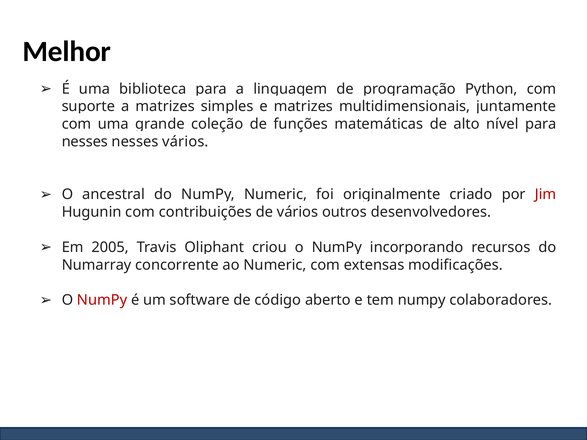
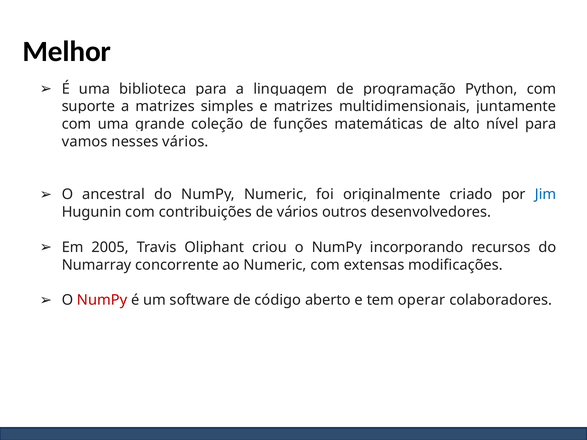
nesses at (85, 142): nesses -> vamos
Jim colour: red -> blue
tem numpy: numpy -> operar
